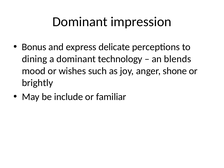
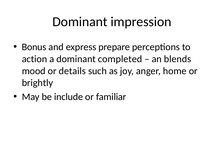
delicate: delicate -> prepare
dining: dining -> action
technology: technology -> completed
wishes: wishes -> details
shone: shone -> home
